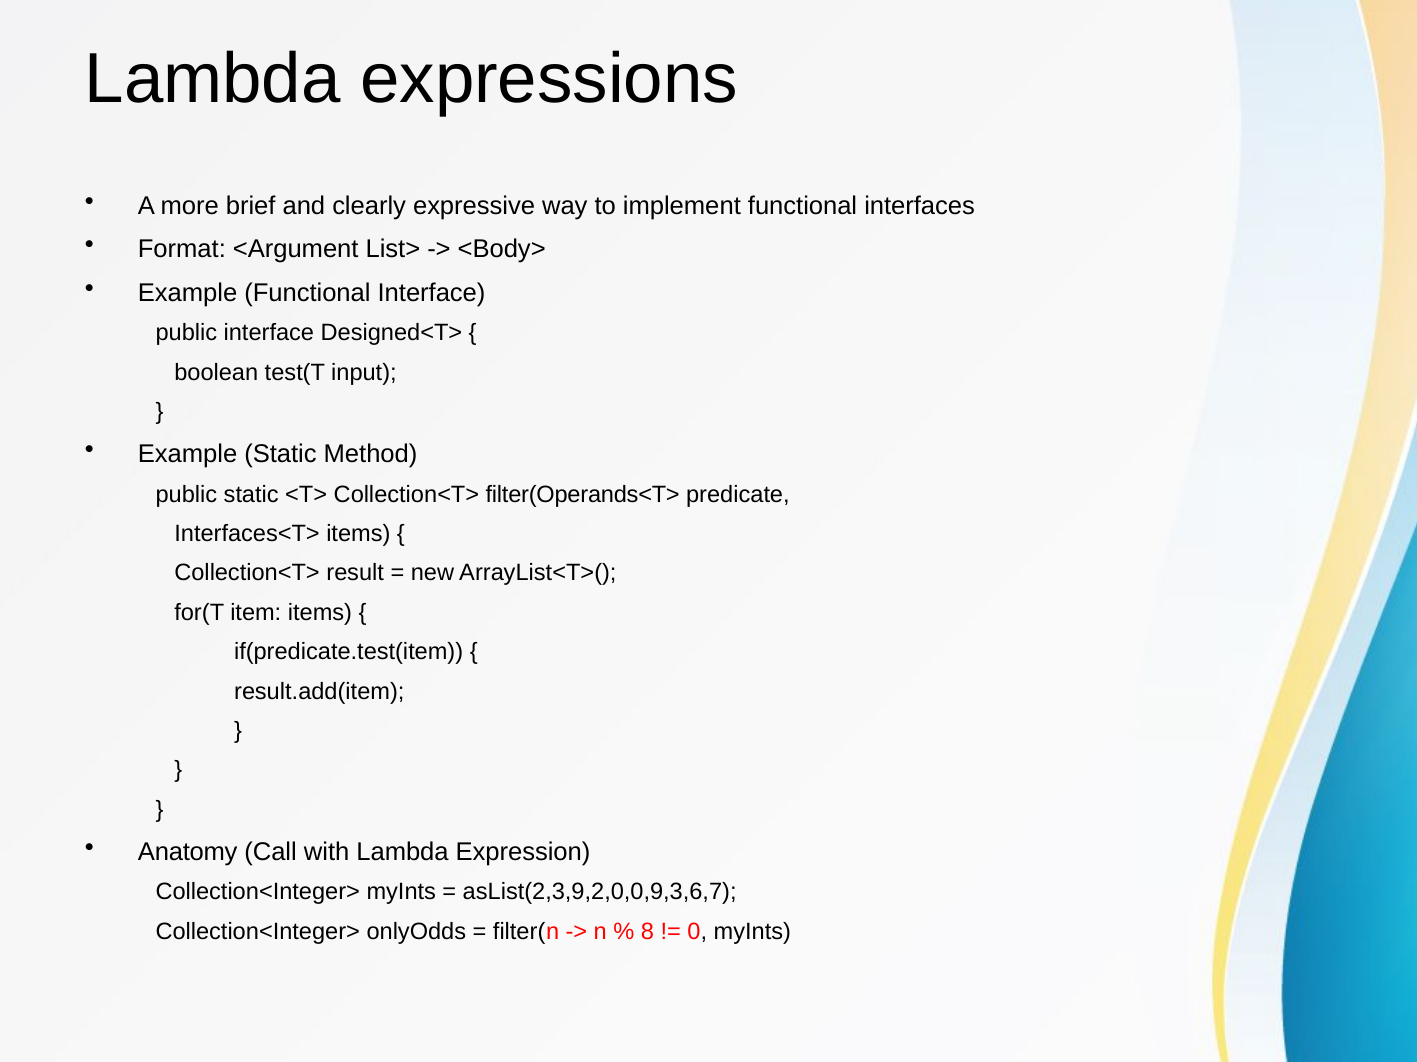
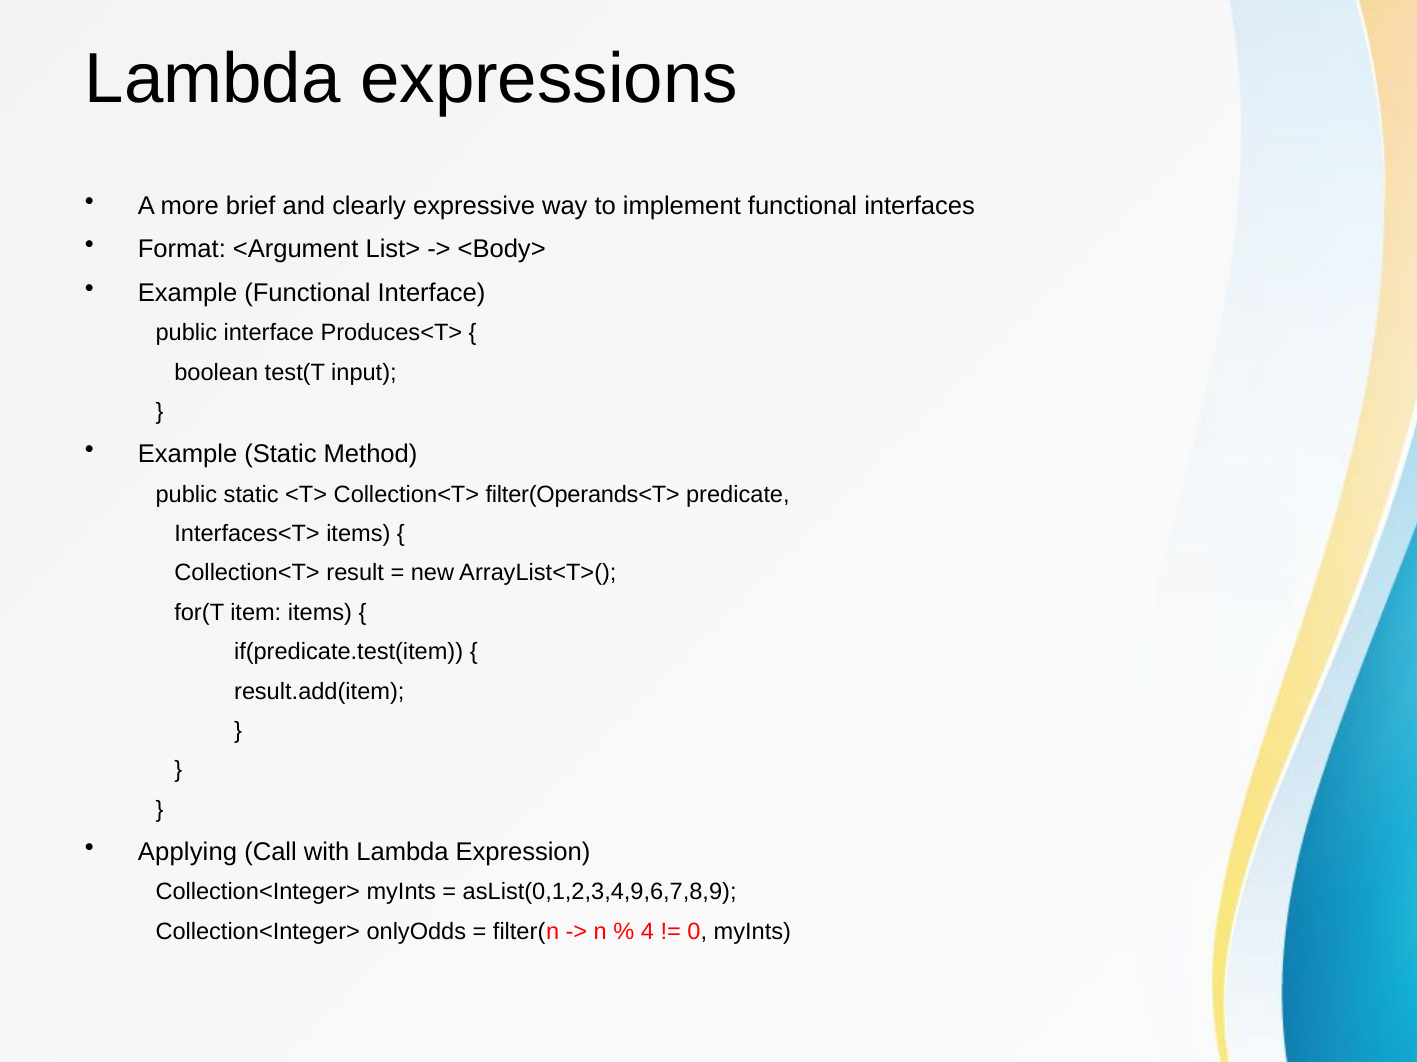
Designed<T>: Designed<T> -> Produces<T>
Anatomy: Anatomy -> Applying
asList(2,3,9,2,0,0,9,3,6,7: asList(2,3,9,2,0,0,9,3,6,7 -> asList(0,1,2,3,4,9,6,7,8,9
8: 8 -> 4
